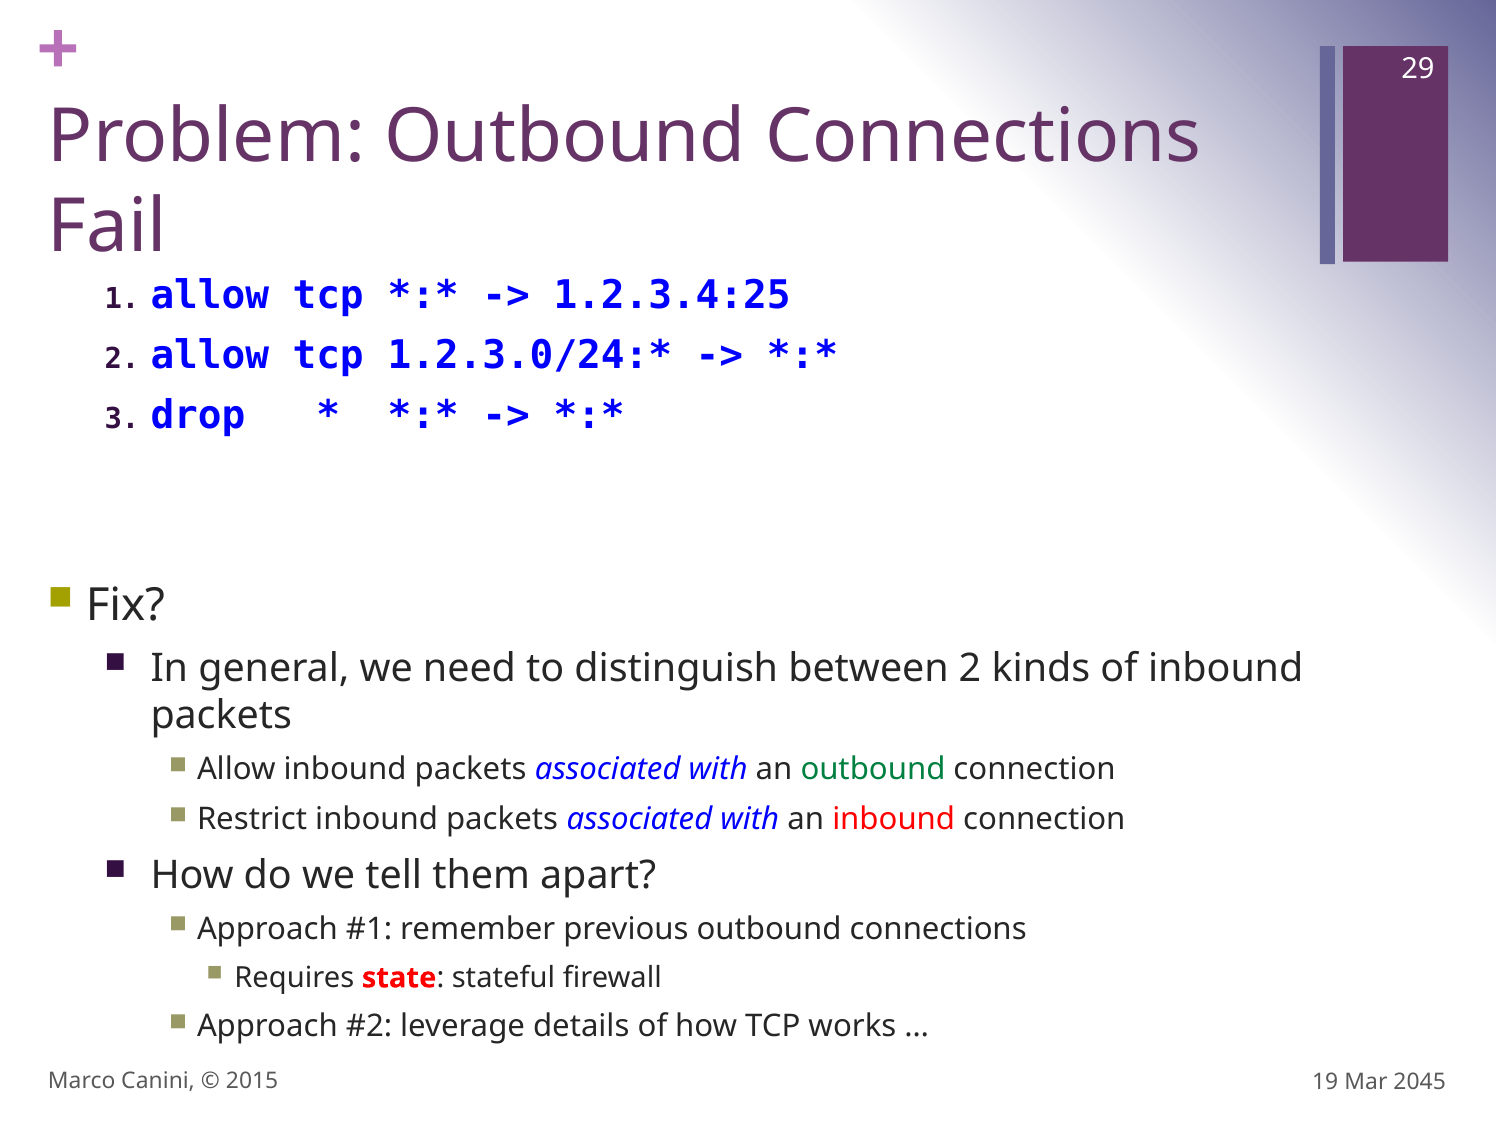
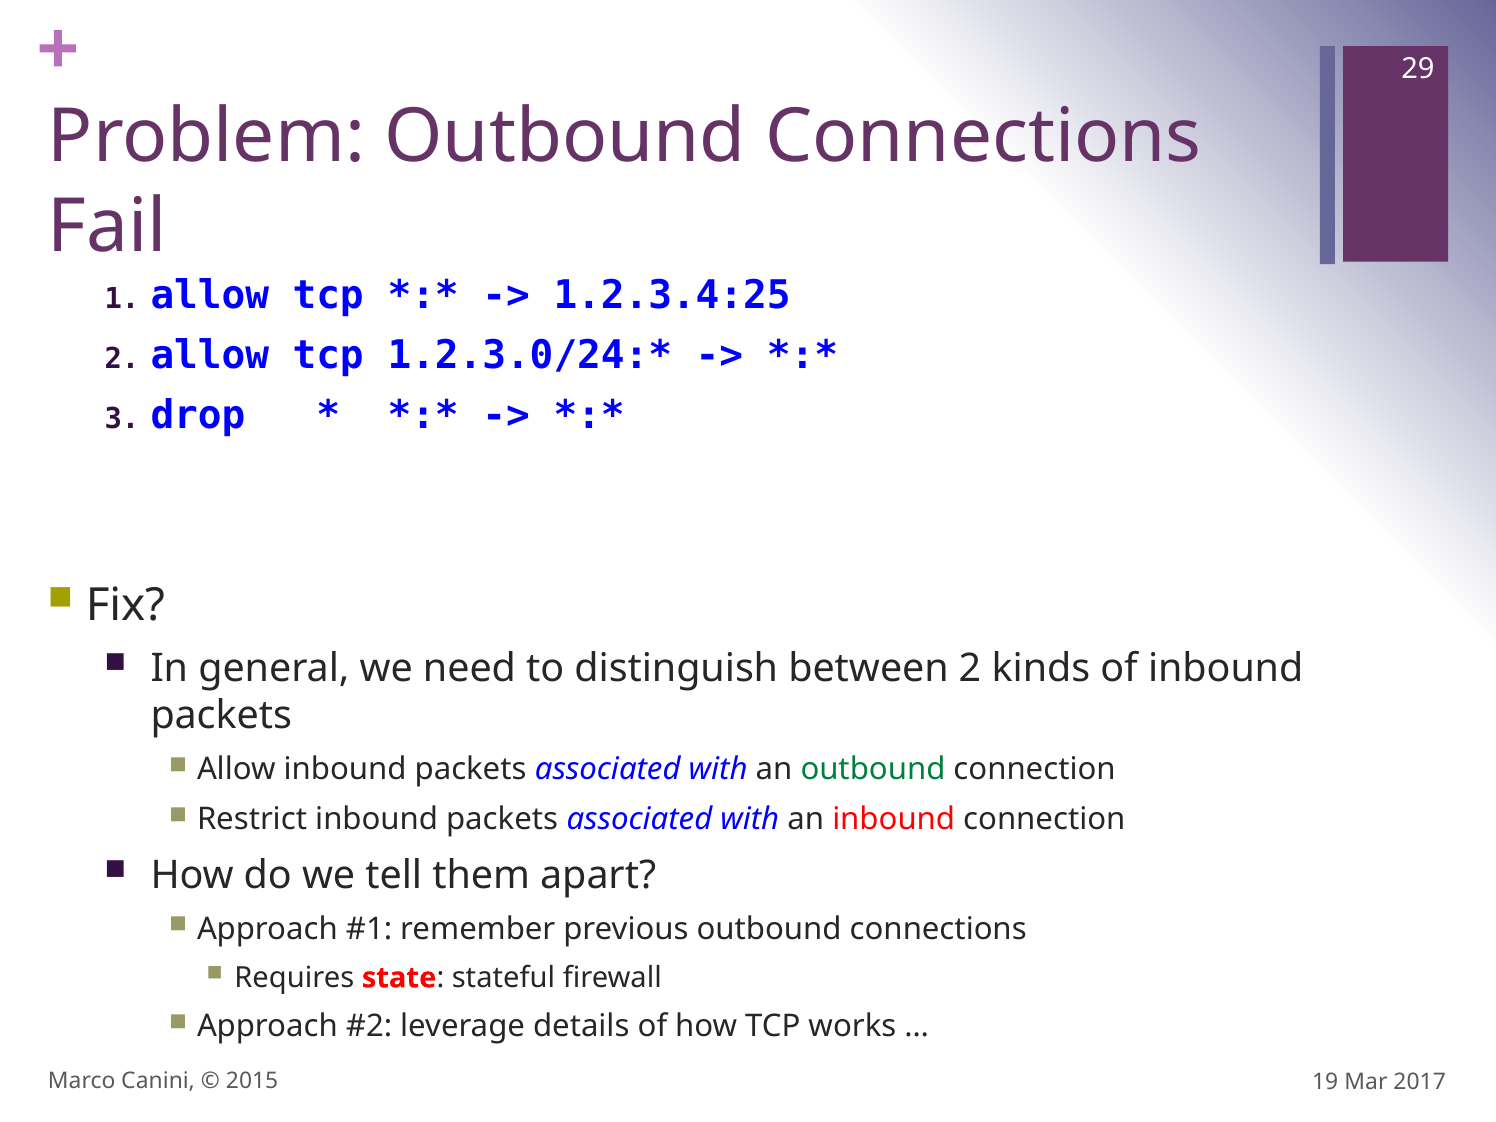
2045: 2045 -> 2017
